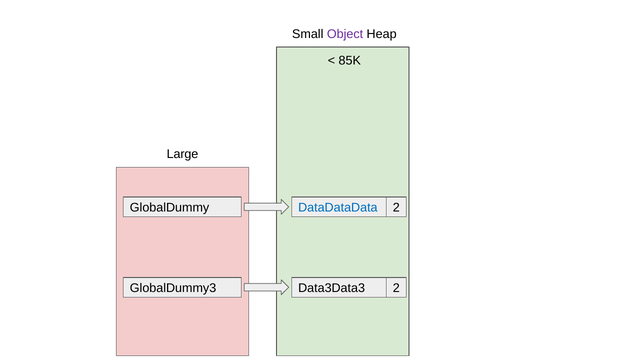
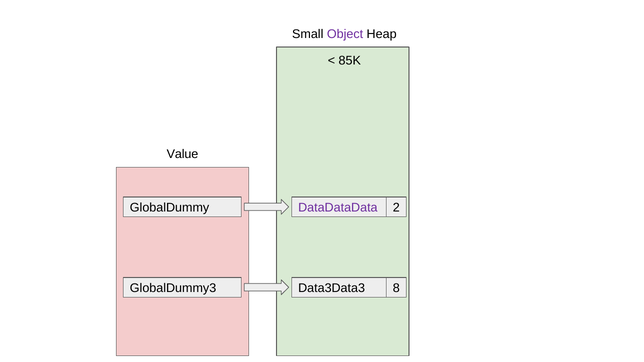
Large: Large -> Value
DataDataData colour: blue -> purple
Data3Data3 2: 2 -> 8
